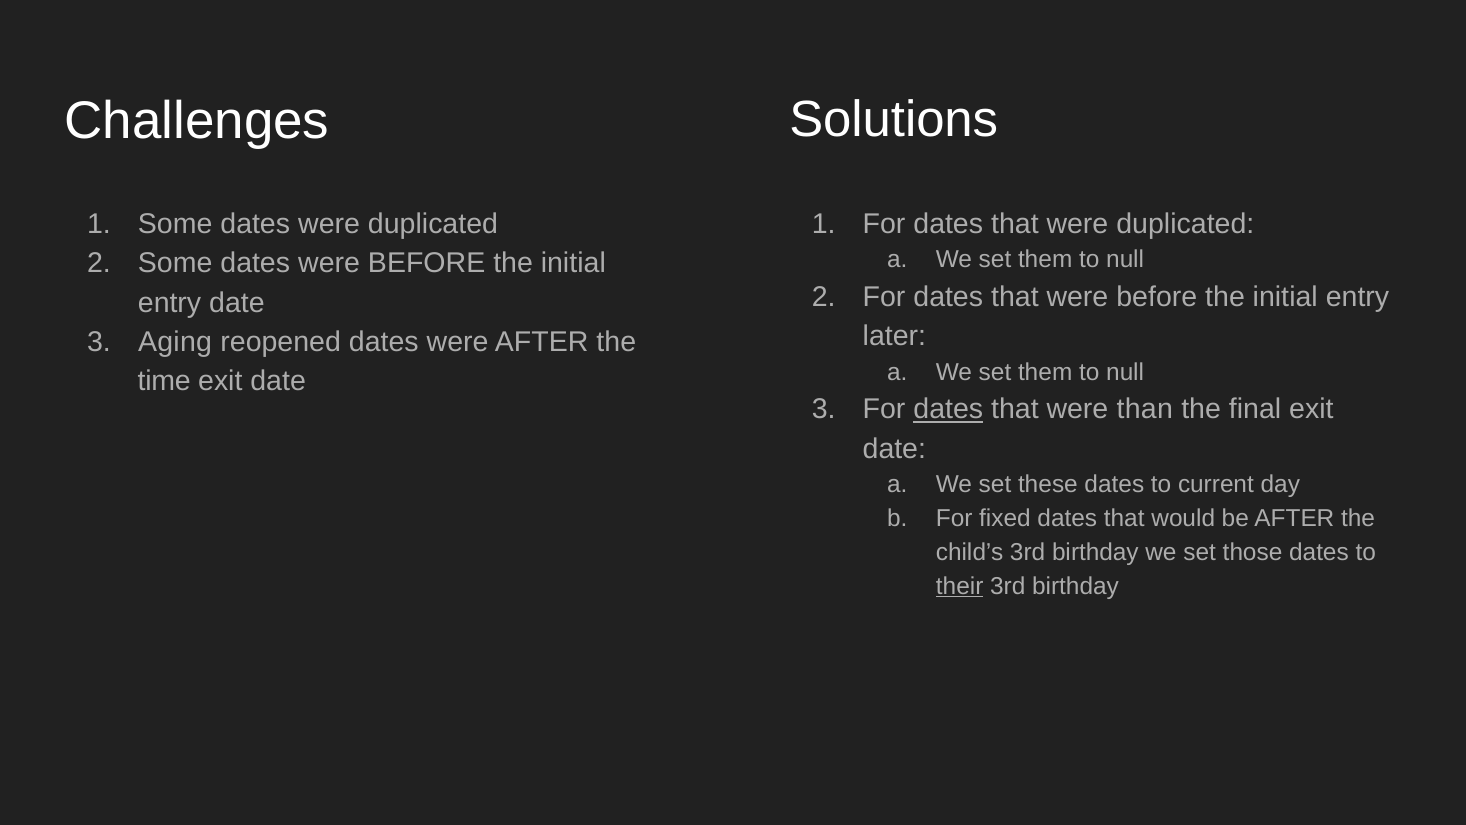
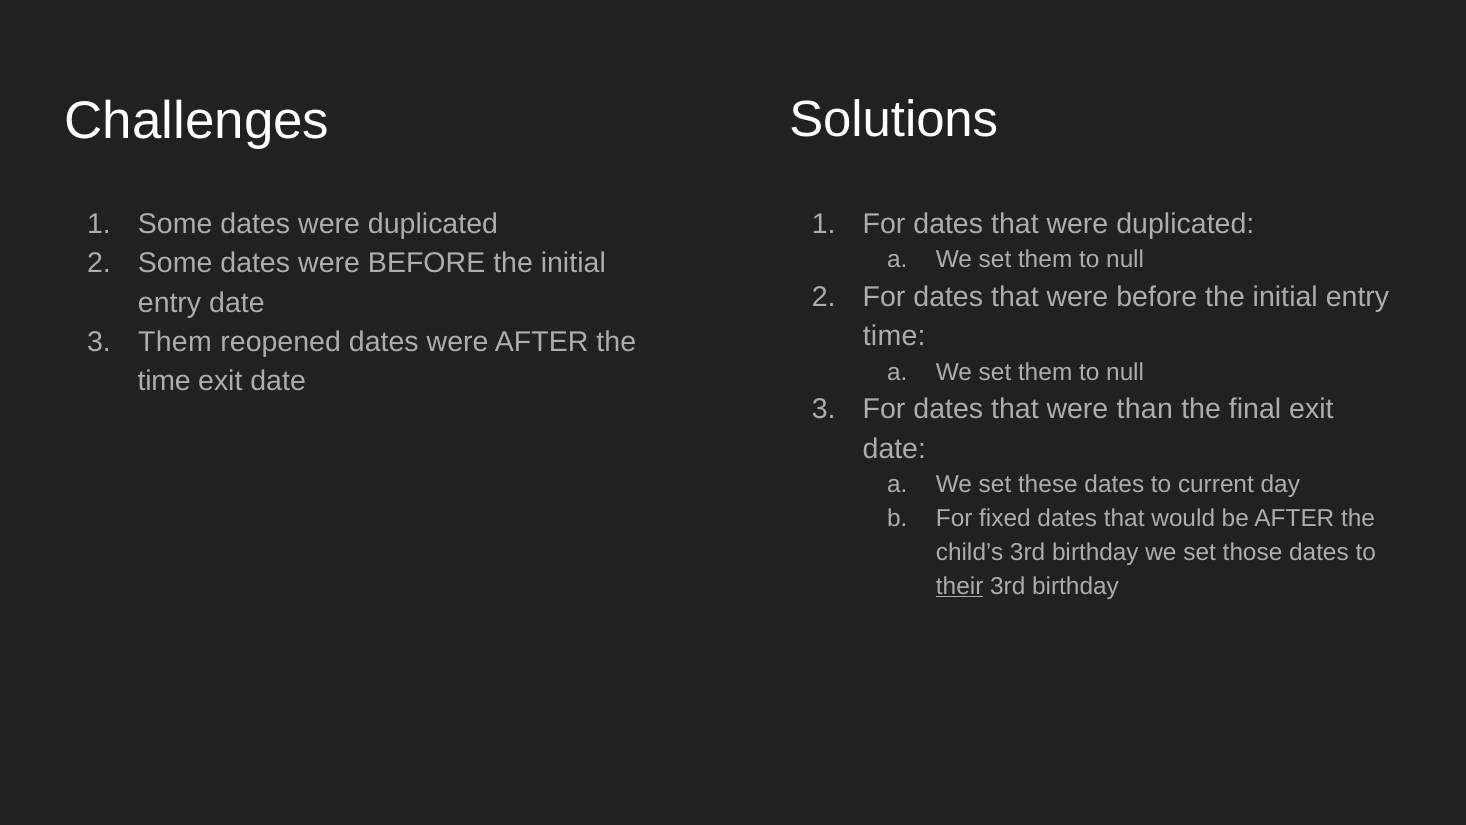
later at (894, 336): later -> time
Aging at (175, 342): Aging -> Them
dates at (948, 409) underline: present -> none
